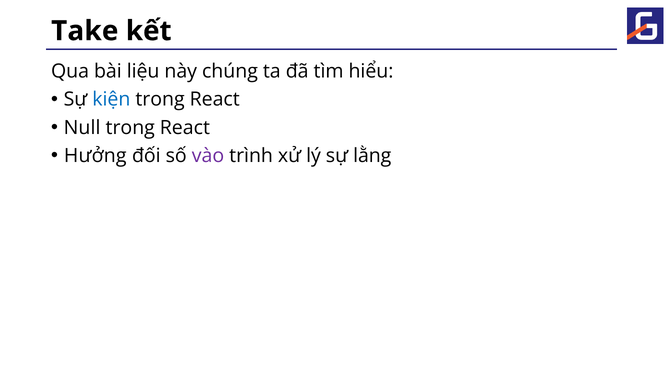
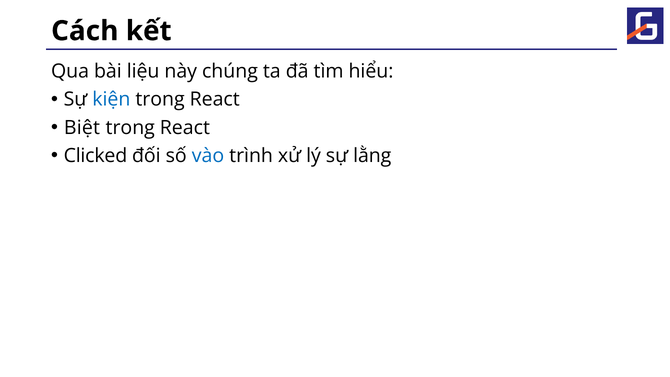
Take: Take -> Cách
Null: Null -> Biệt
Hưởng: Hưởng -> Clicked
vào colour: purple -> blue
